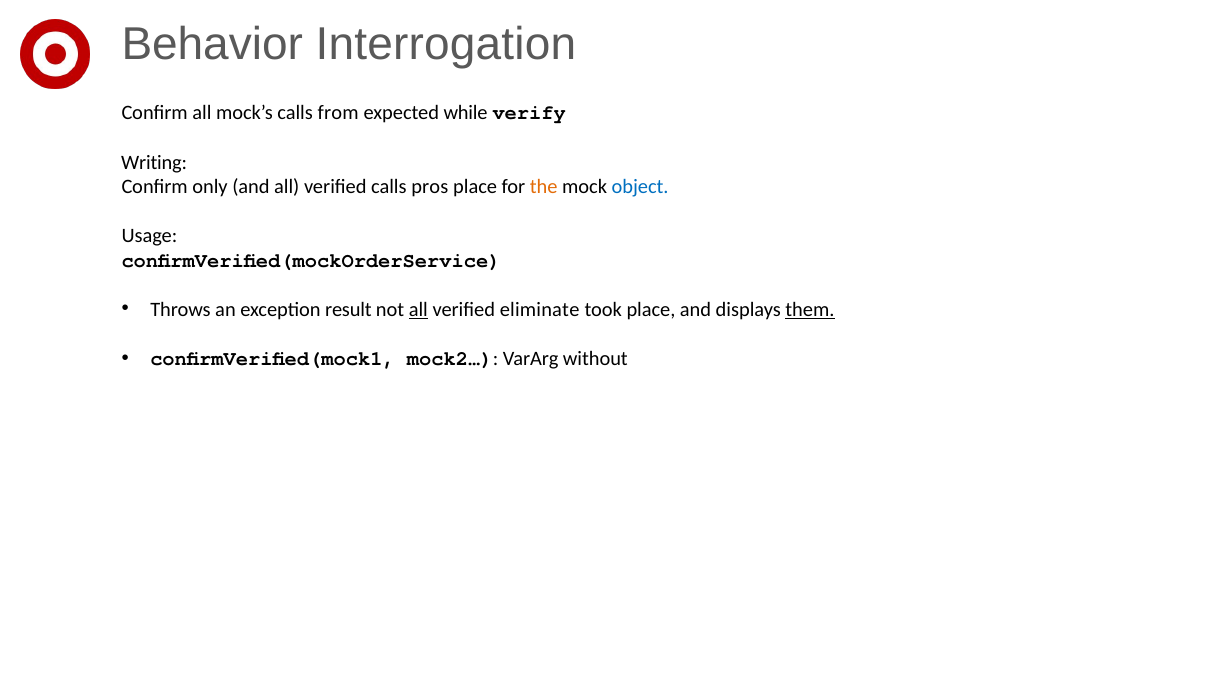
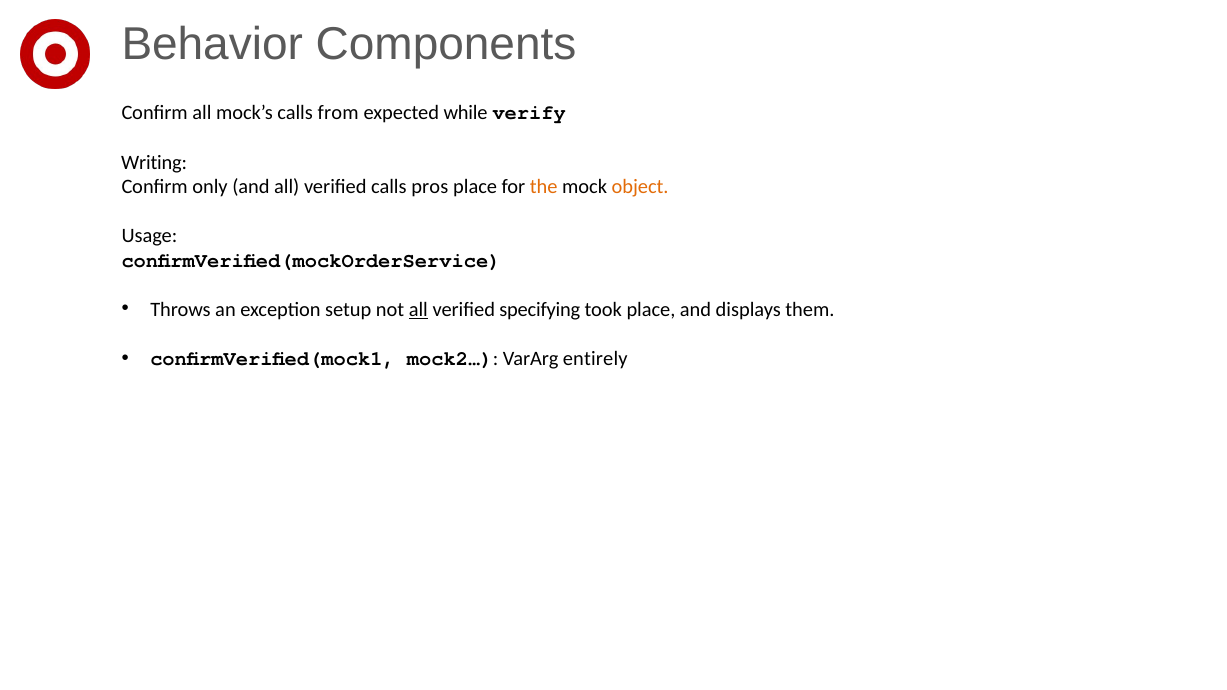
Interrogation: Interrogation -> Components
object colour: blue -> orange
result: result -> setup
eliminate: eliminate -> specifying
them underline: present -> none
without: without -> entirely
